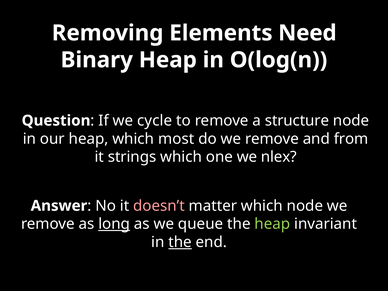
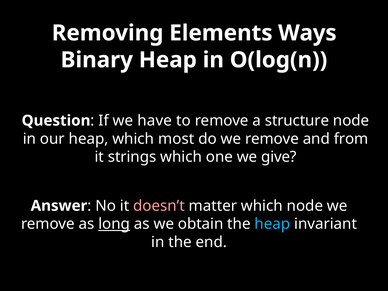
Need: Need -> Ways
cycle: cycle -> have
nlex: nlex -> give
queue: queue -> obtain
heap at (272, 224) colour: light green -> light blue
the at (180, 242) underline: present -> none
